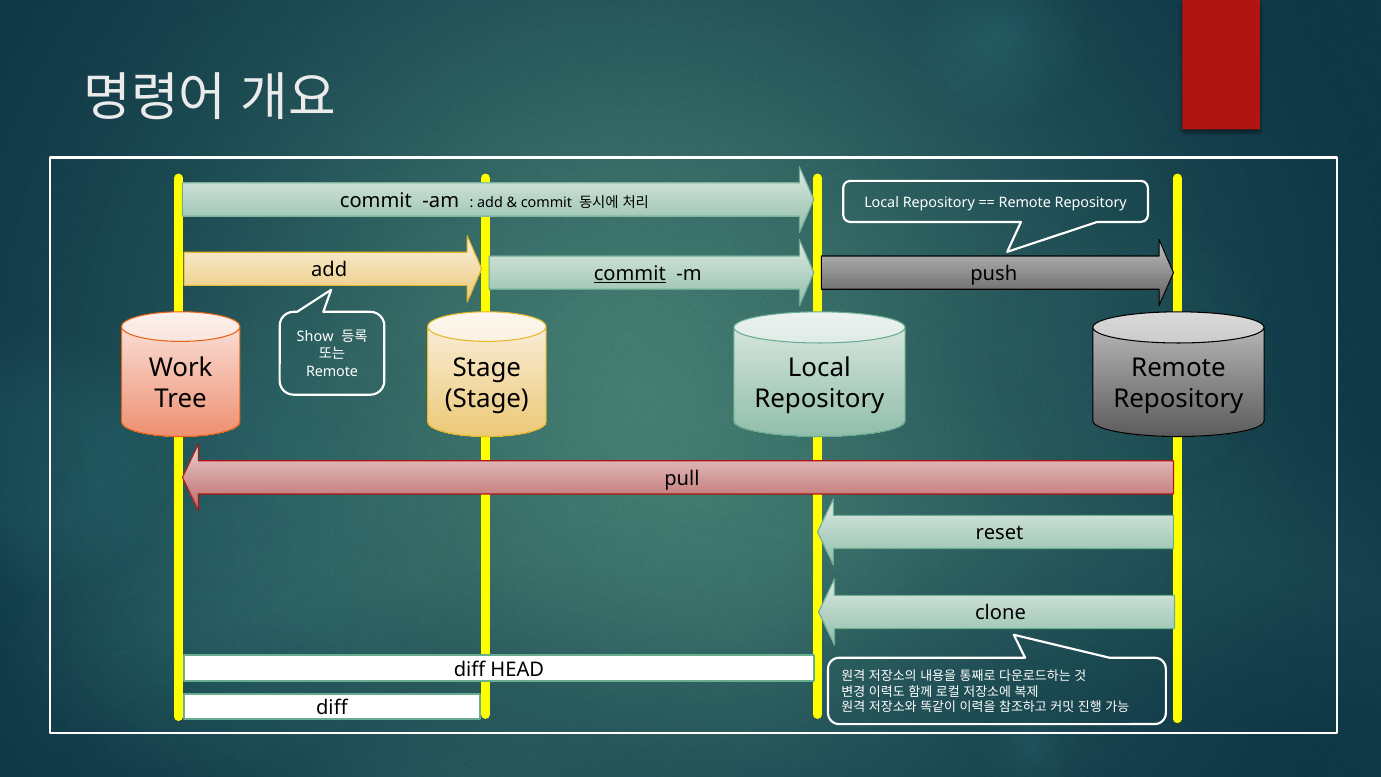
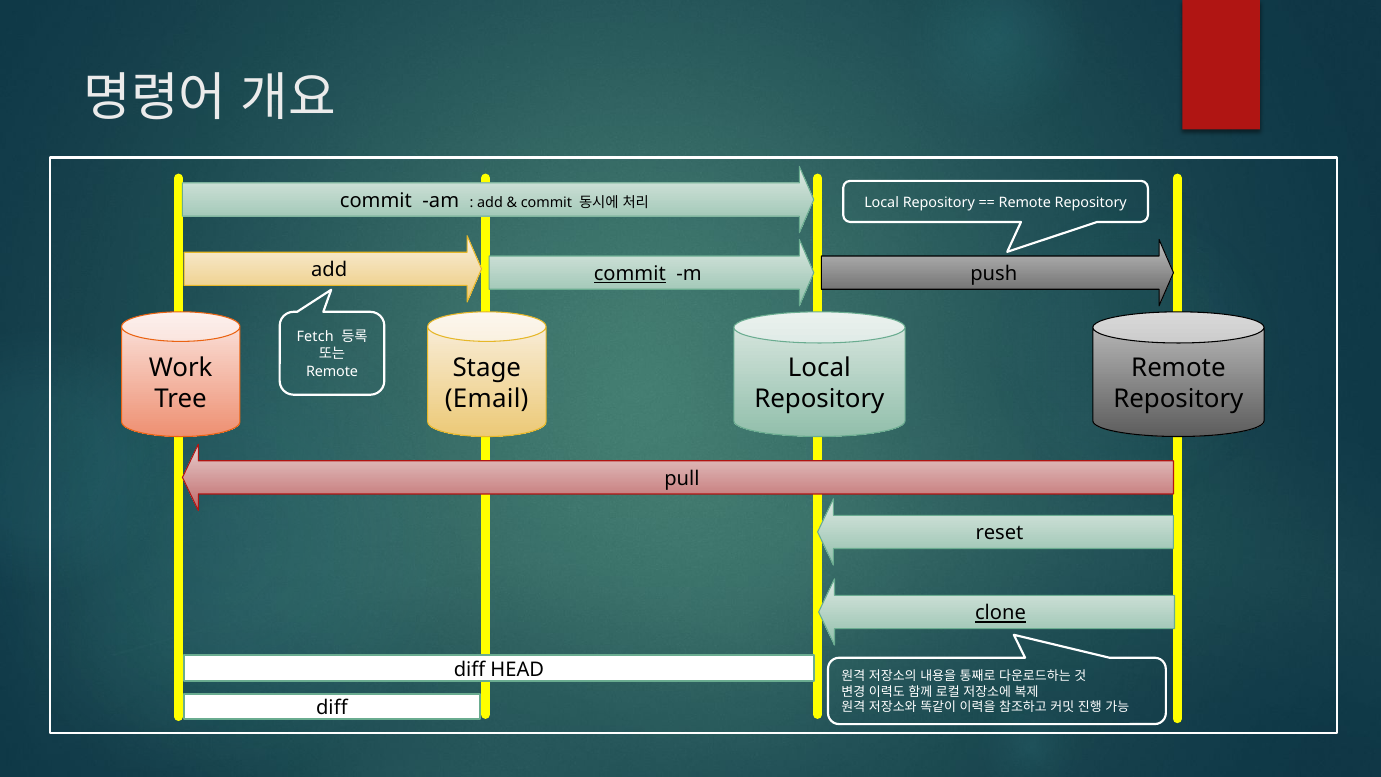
Show: Show -> Fetch
Stage at (487, 399): Stage -> Email
clone underline: none -> present
